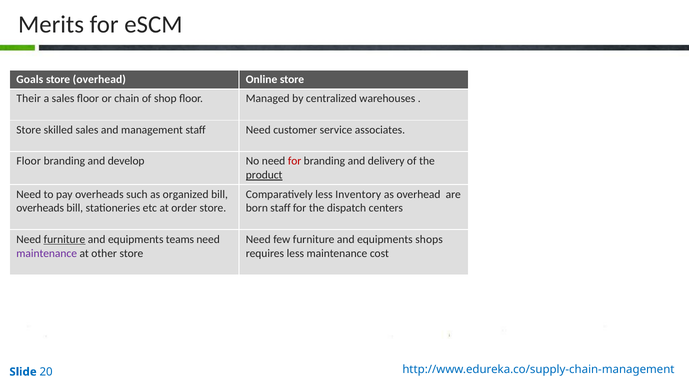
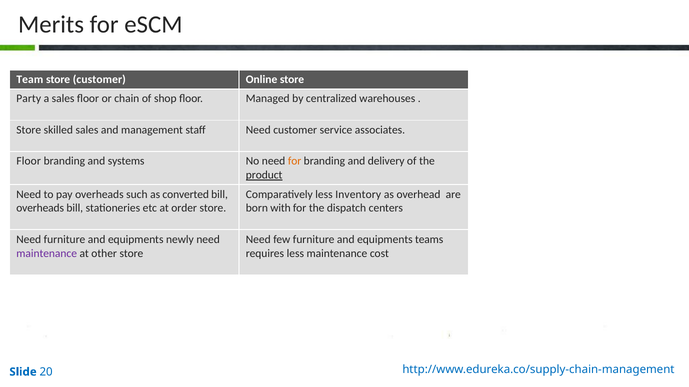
Goals: Goals -> Team
store overhead: overhead -> customer
Their at (29, 99): Their -> Party
develop: develop -> systems
for at (295, 161) colour: red -> orange
organized: organized -> converted
born staff: staff -> with
furniture at (65, 240) underline: present -> none
teams: teams -> newly
equipments shops: shops -> teams
